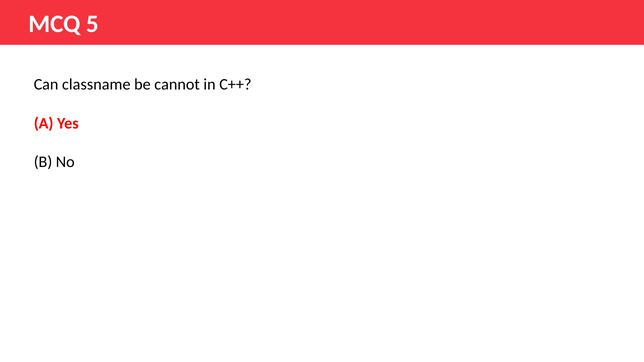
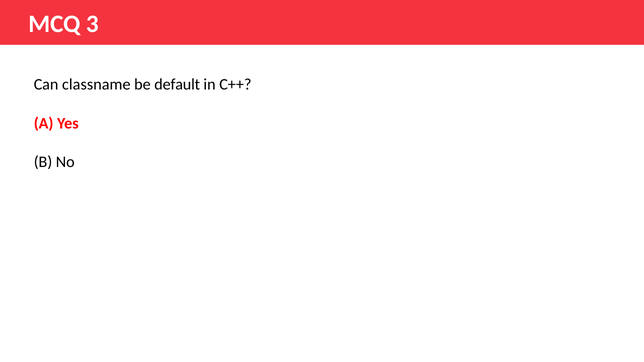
5: 5 -> 3
cannot: cannot -> default
